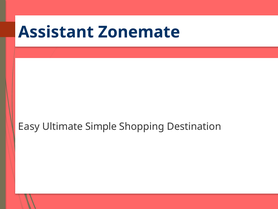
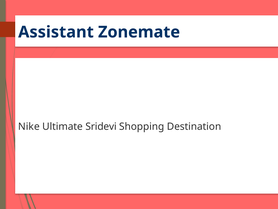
Easy: Easy -> Nike
Simple: Simple -> Sridevi
